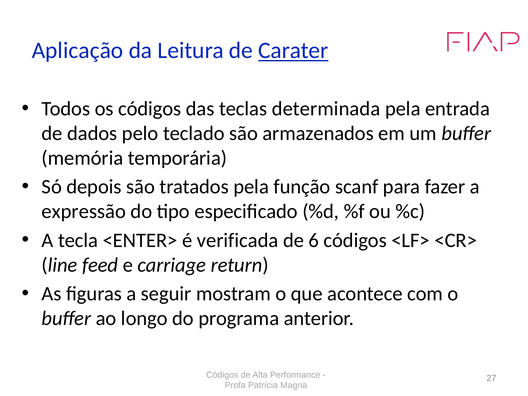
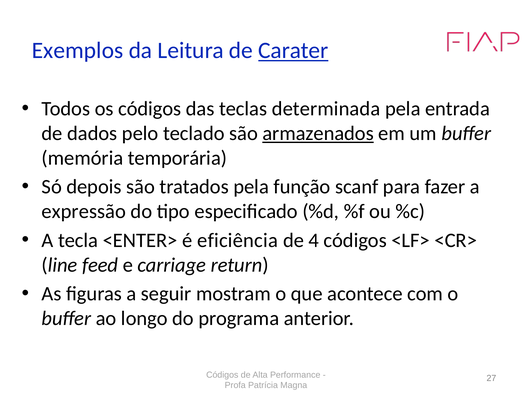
Aplicação: Aplicação -> Exemplos
armazenados underline: none -> present
verificada: verificada -> eficiência
6: 6 -> 4
